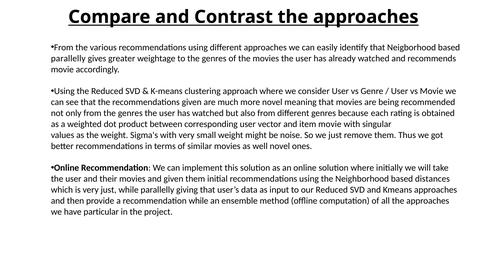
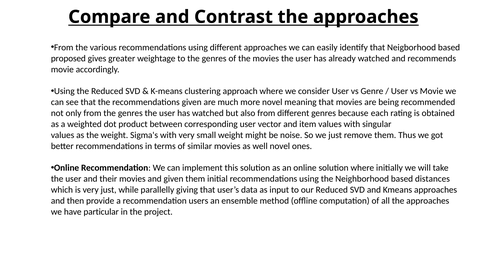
parallelly at (68, 58): parallelly -> proposed
item movie: movie -> values
recommendation while: while -> users
